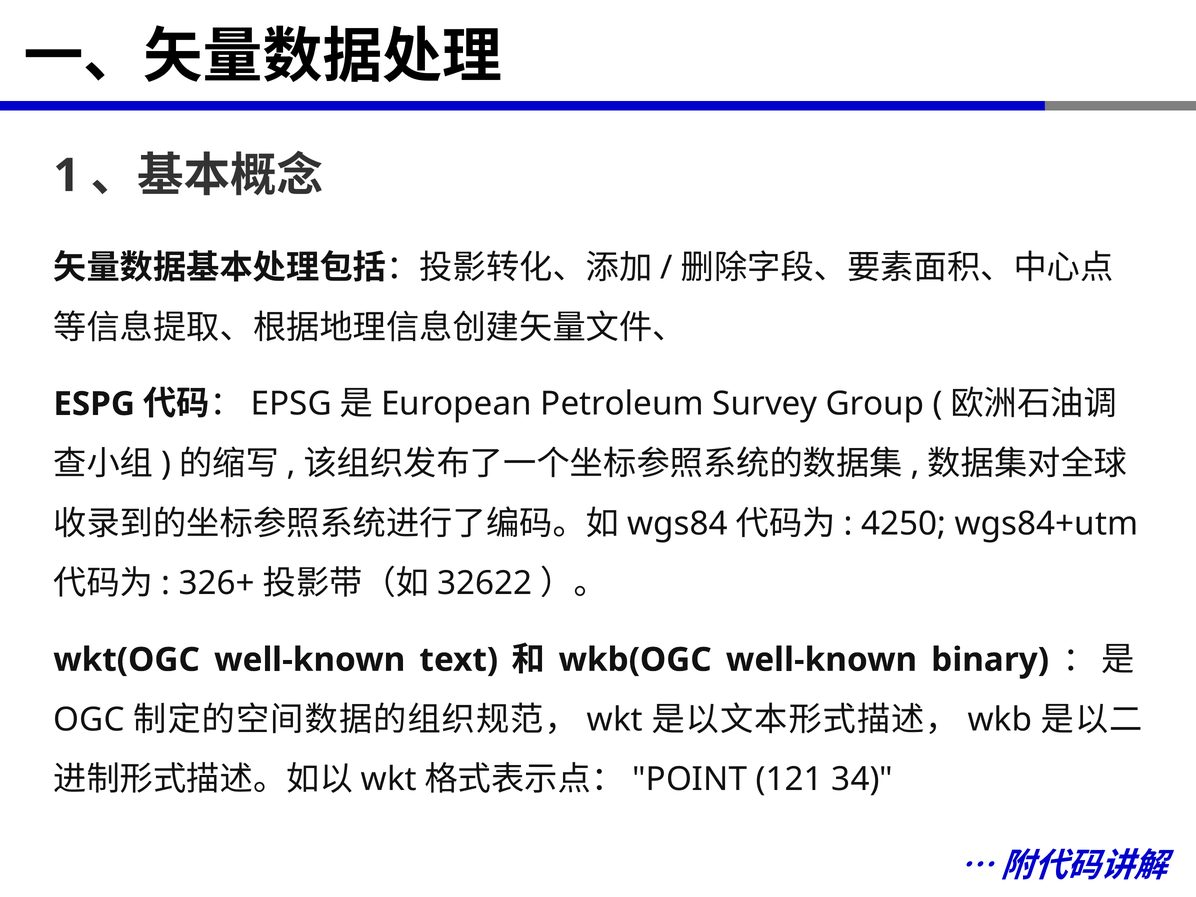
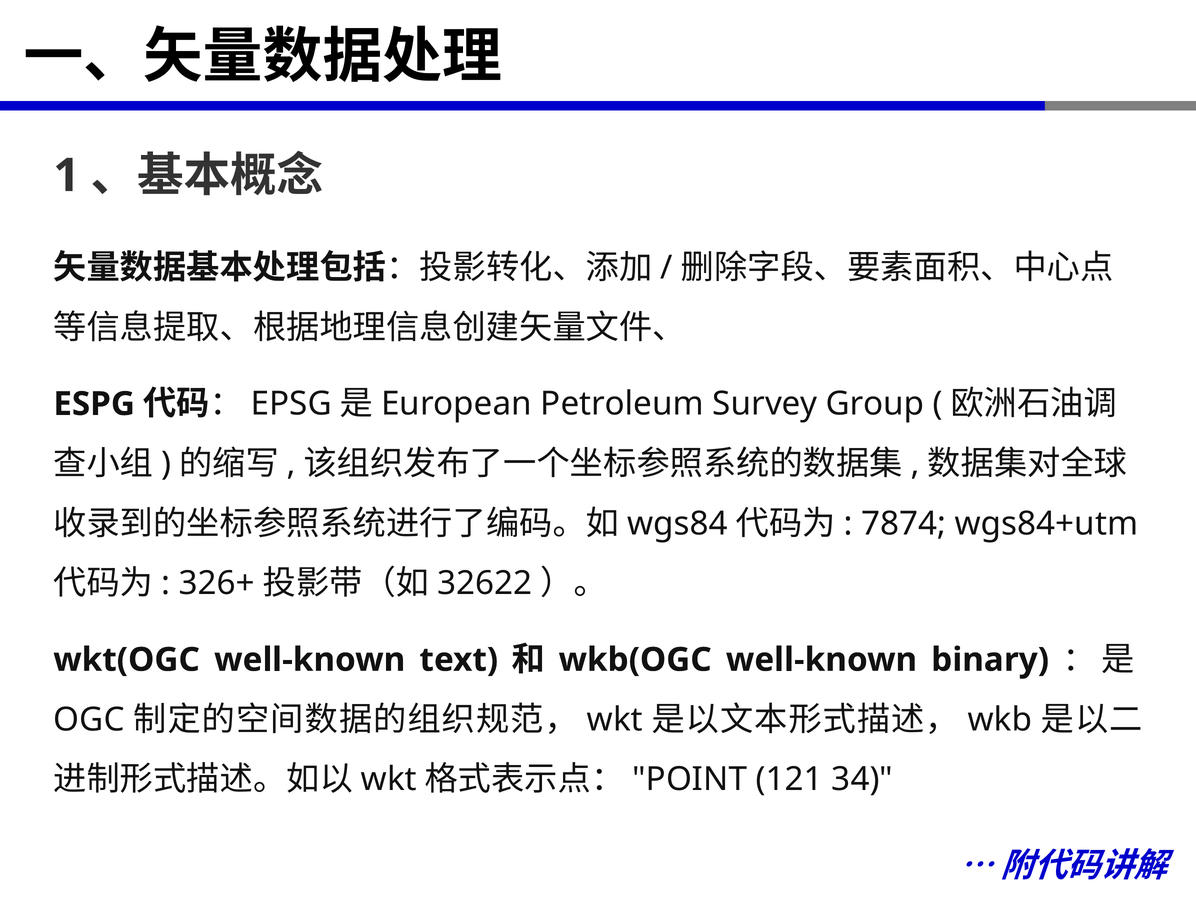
4250: 4250 -> 7874
